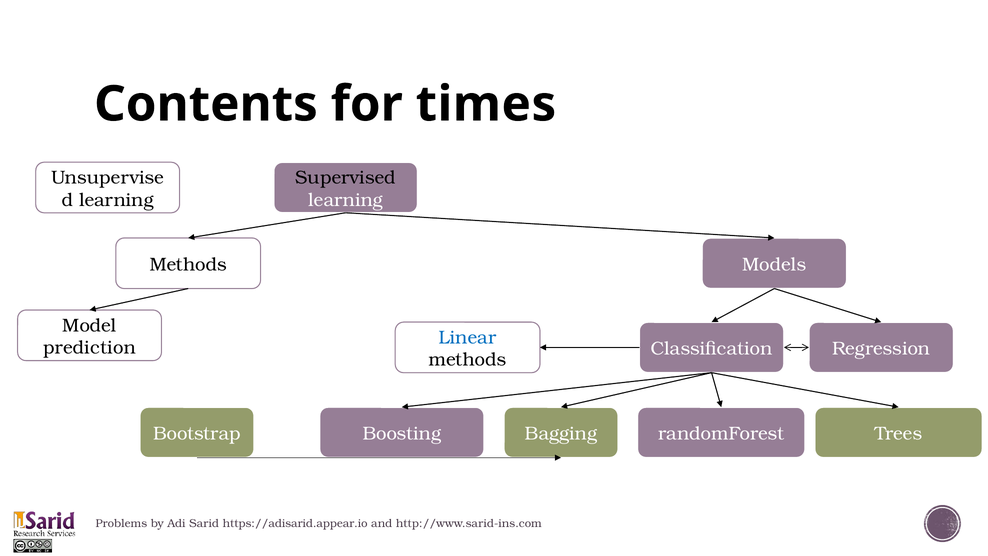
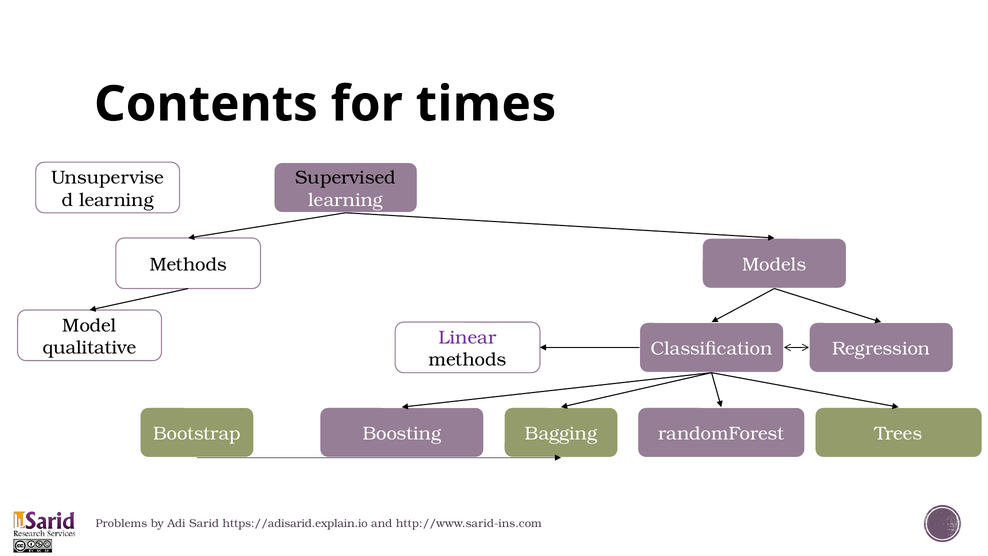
Linear colour: blue -> purple
prediction: prediction -> qualitative
https://adisarid.appear.io: https://adisarid.appear.io -> https://adisarid.explain.io
